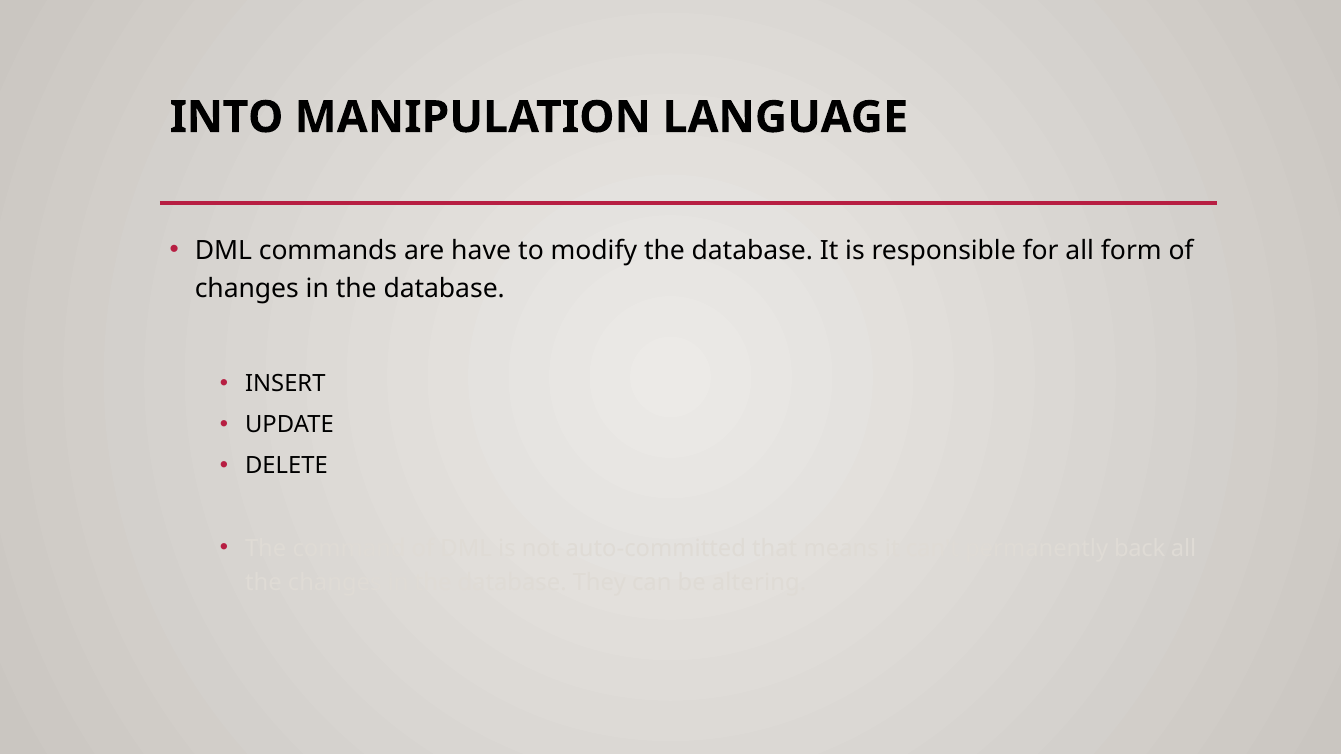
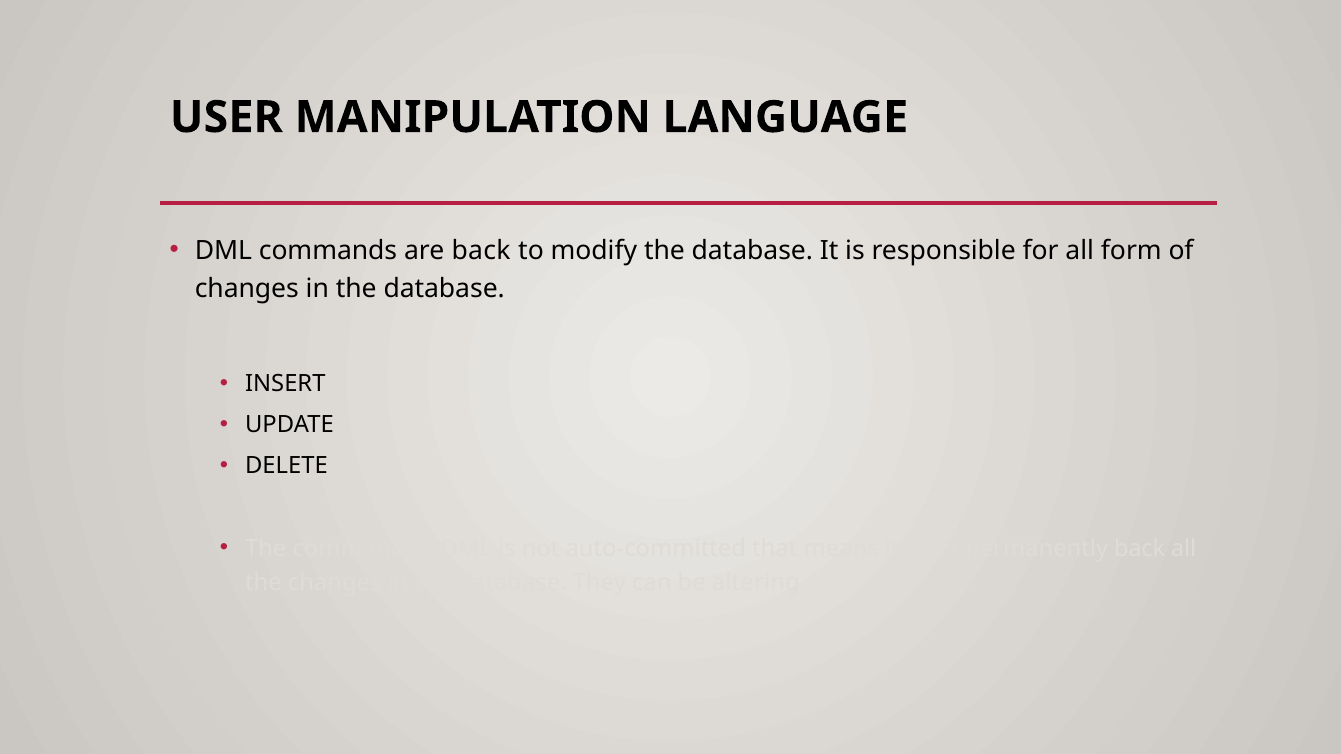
INTO: INTO -> USER
are have: have -> back
